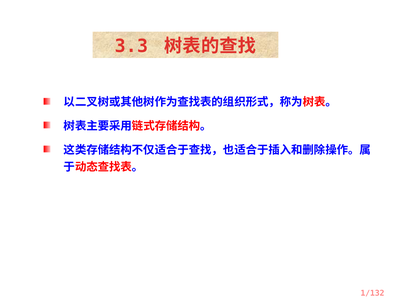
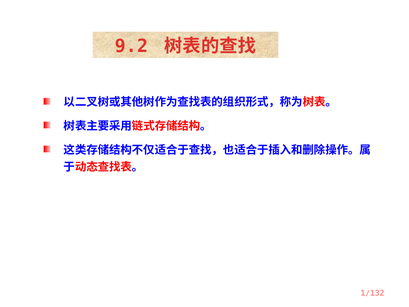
3.3: 3.3 -> 9.2
